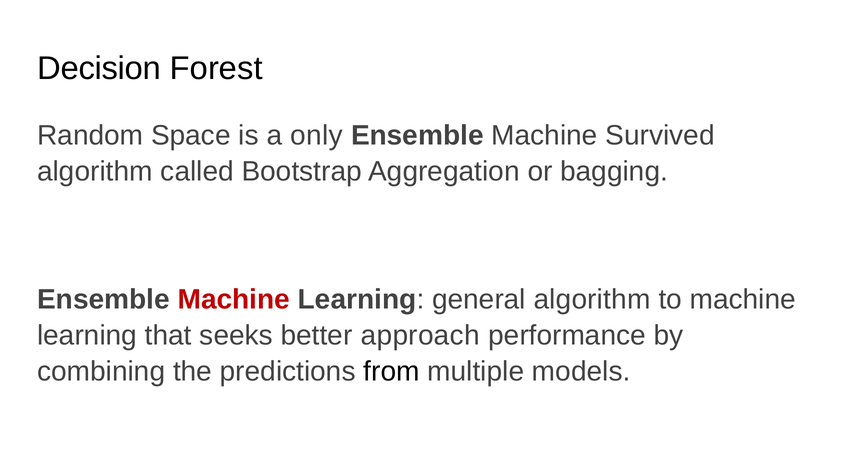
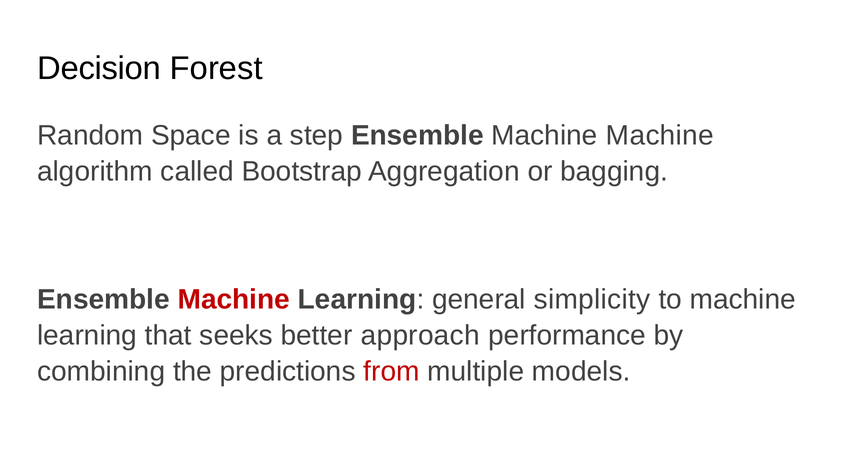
only: only -> step
Machine Survived: Survived -> Machine
general algorithm: algorithm -> simplicity
from colour: black -> red
